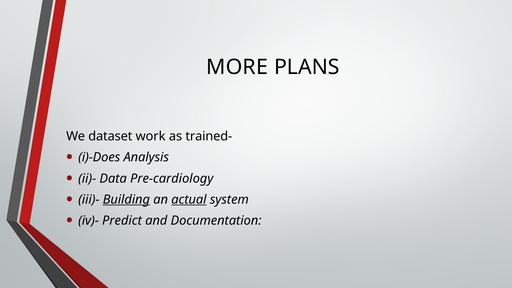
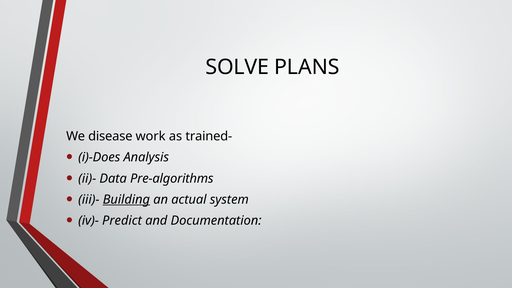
MORE: MORE -> SOLVE
dataset: dataset -> disease
Pre-cardiology: Pre-cardiology -> Pre-algorithms
actual underline: present -> none
